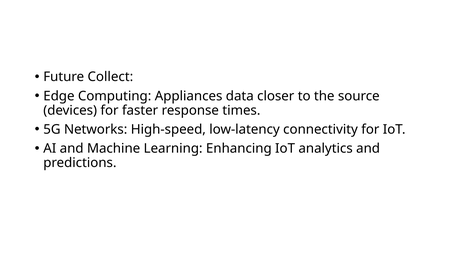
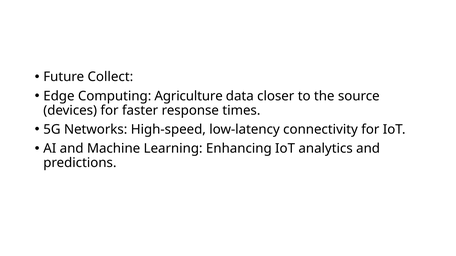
Appliances: Appliances -> Agriculture
